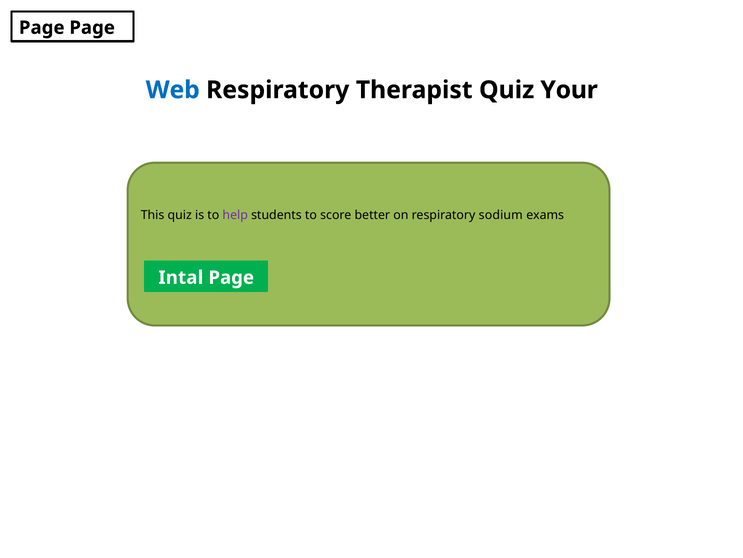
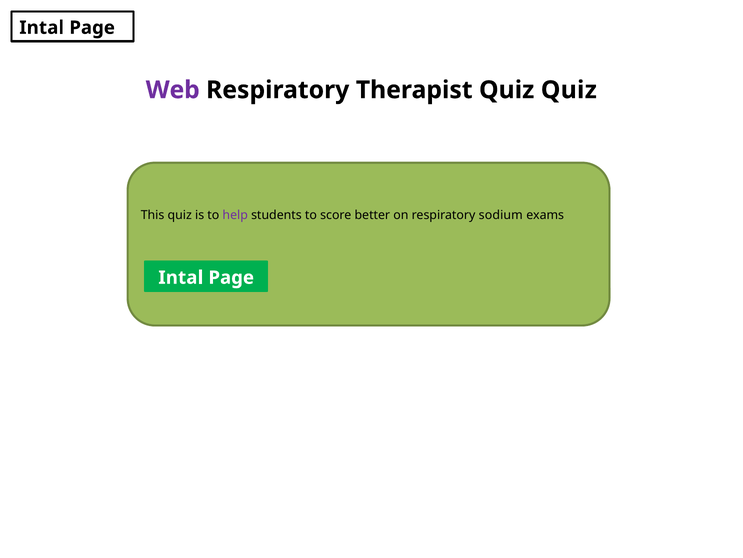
Page at (42, 28): Page -> Intal
Web colour: blue -> purple
Quiz Your: Your -> Quiz
